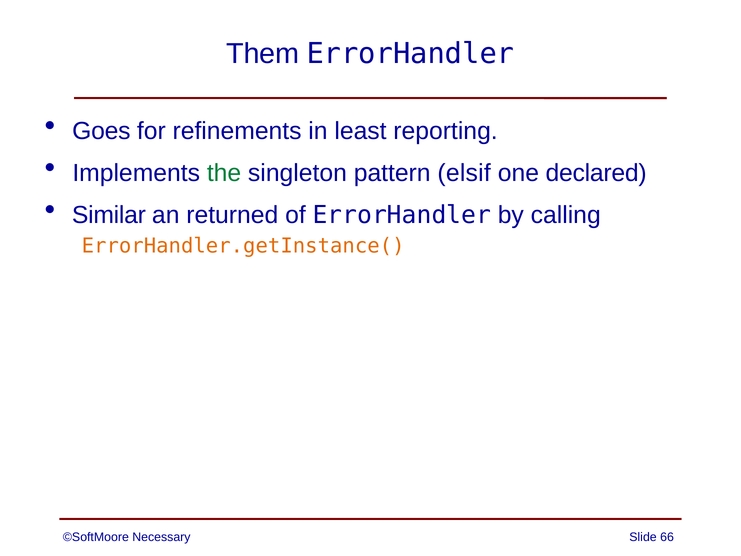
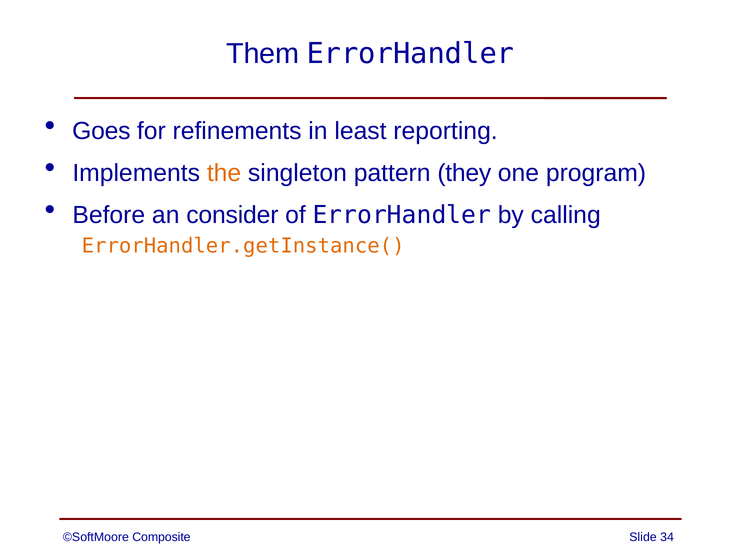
the colour: green -> orange
elsif: elsif -> they
declared: declared -> program
Similar: Similar -> Before
returned: returned -> consider
Necessary: Necessary -> Composite
66: 66 -> 34
